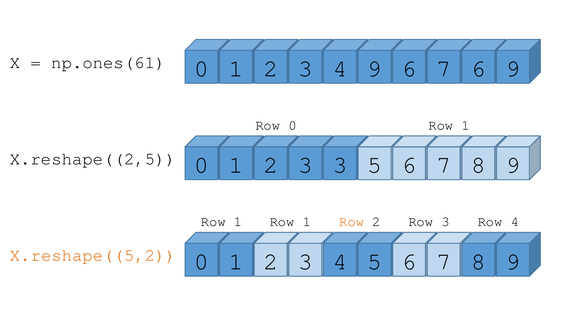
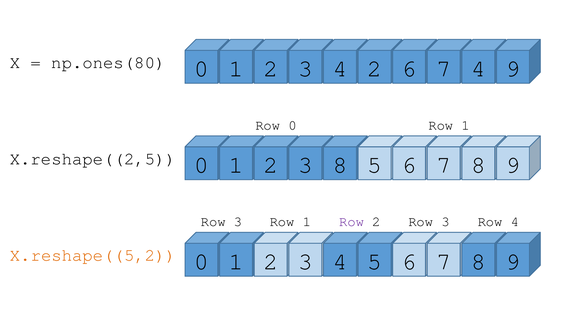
np.ones(61: np.ones(61 -> np.ones(80
4 9: 9 -> 2
7 6: 6 -> 4
3 3: 3 -> 8
1 at (238, 221): 1 -> 3
Row at (352, 221) colour: orange -> purple
